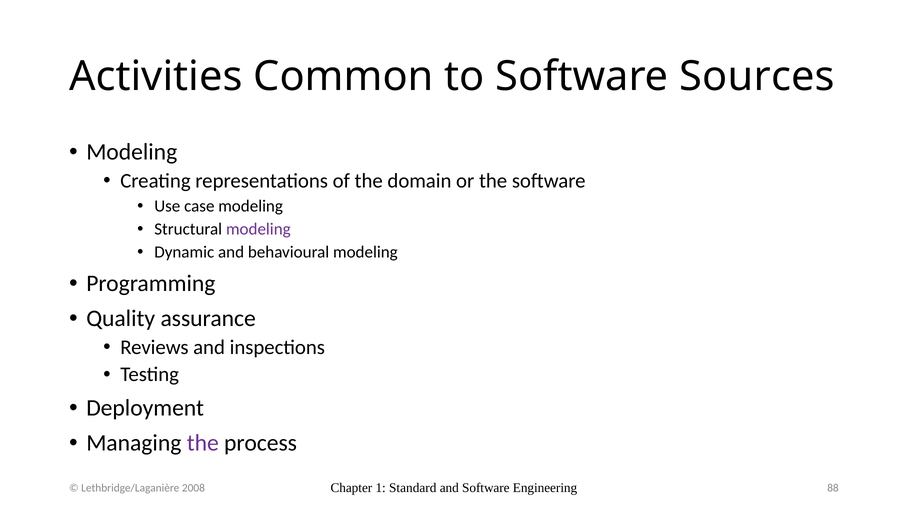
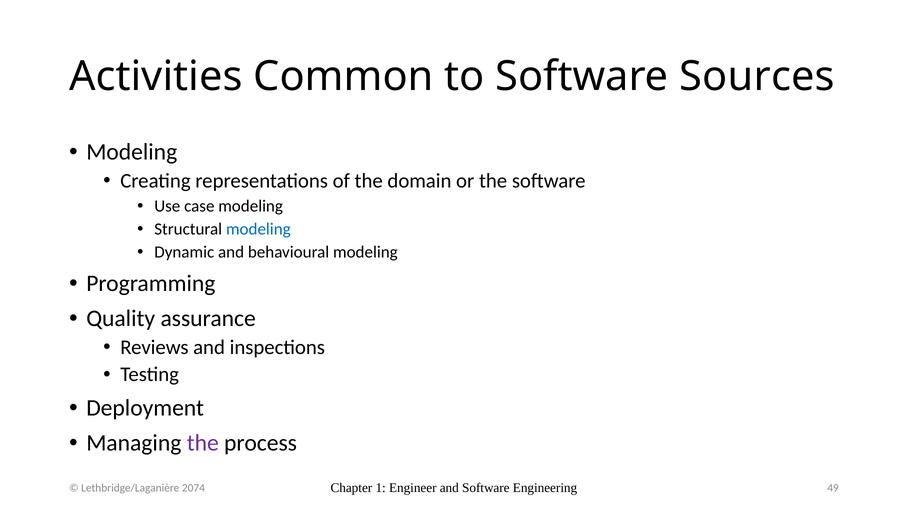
modeling at (258, 229) colour: purple -> blue
Standard: Standard -> Engineer
88: 88 -> 49
2008: 2008 -> 2074
